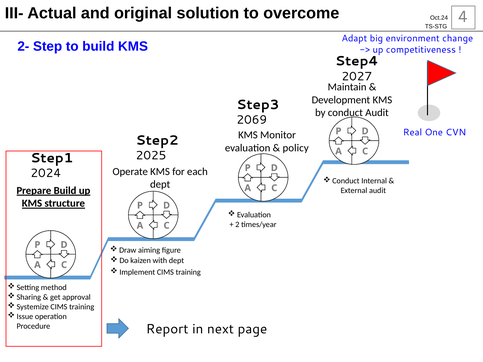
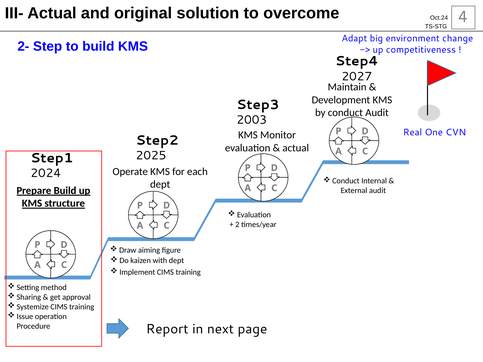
2069: 2069 -> 2003
policy at (296, 148): policy -> actual
